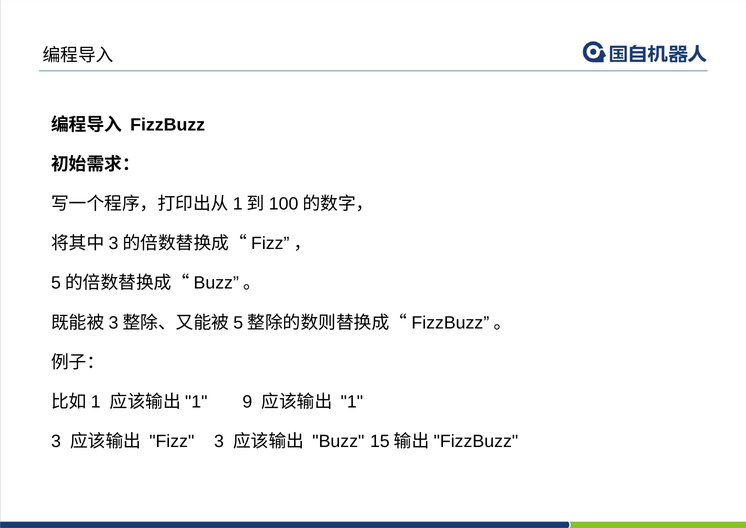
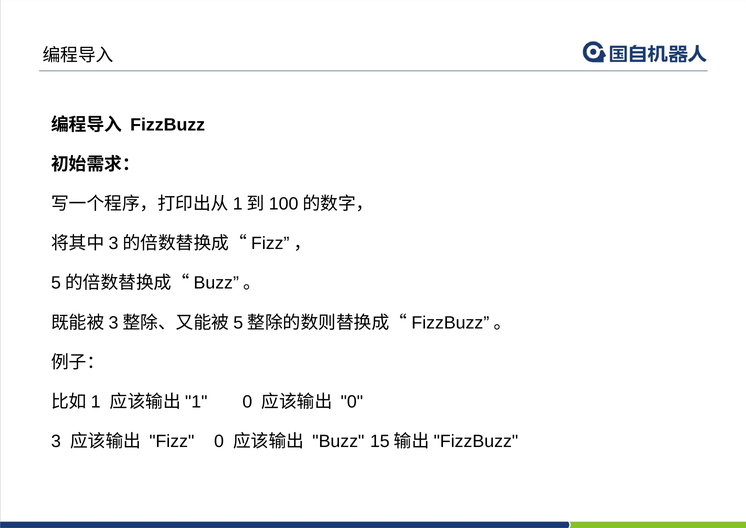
9 at (247, 402): 9 -> 0
1 at (352, 402): 1 -> 0
Fizz 3: 3 -> 0
